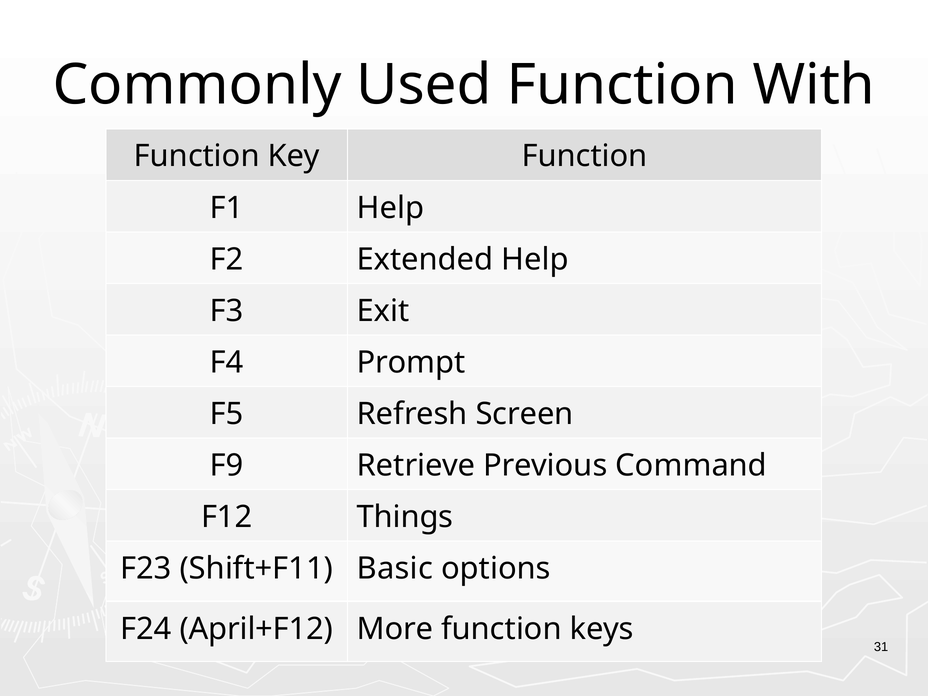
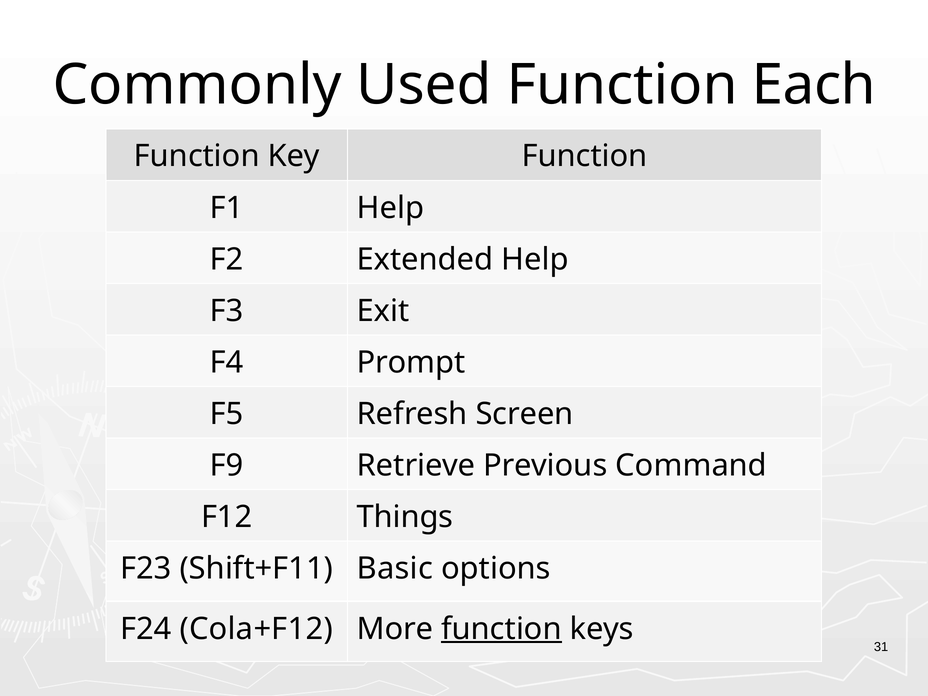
With: With -> Each
April+F12: April+F12 -> Cola+F12
function at (501, 629) underline: none -> present
